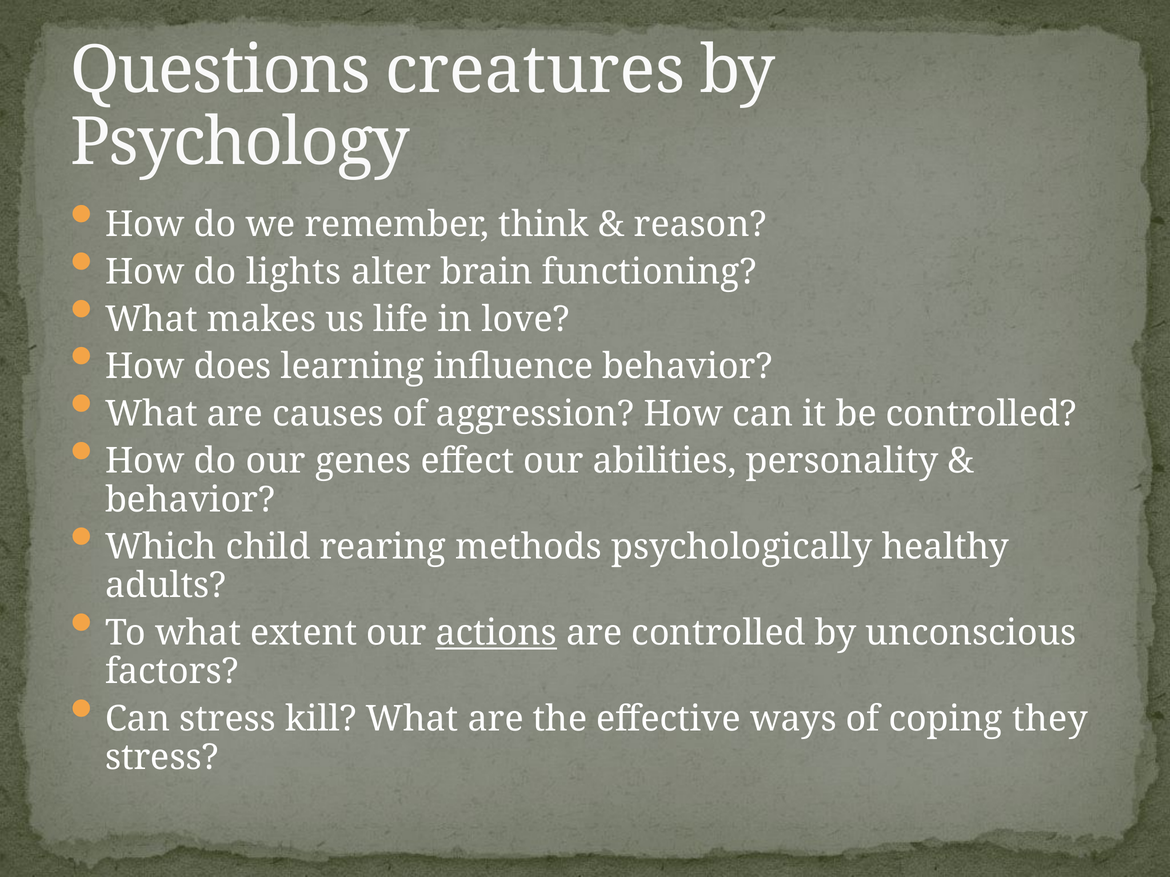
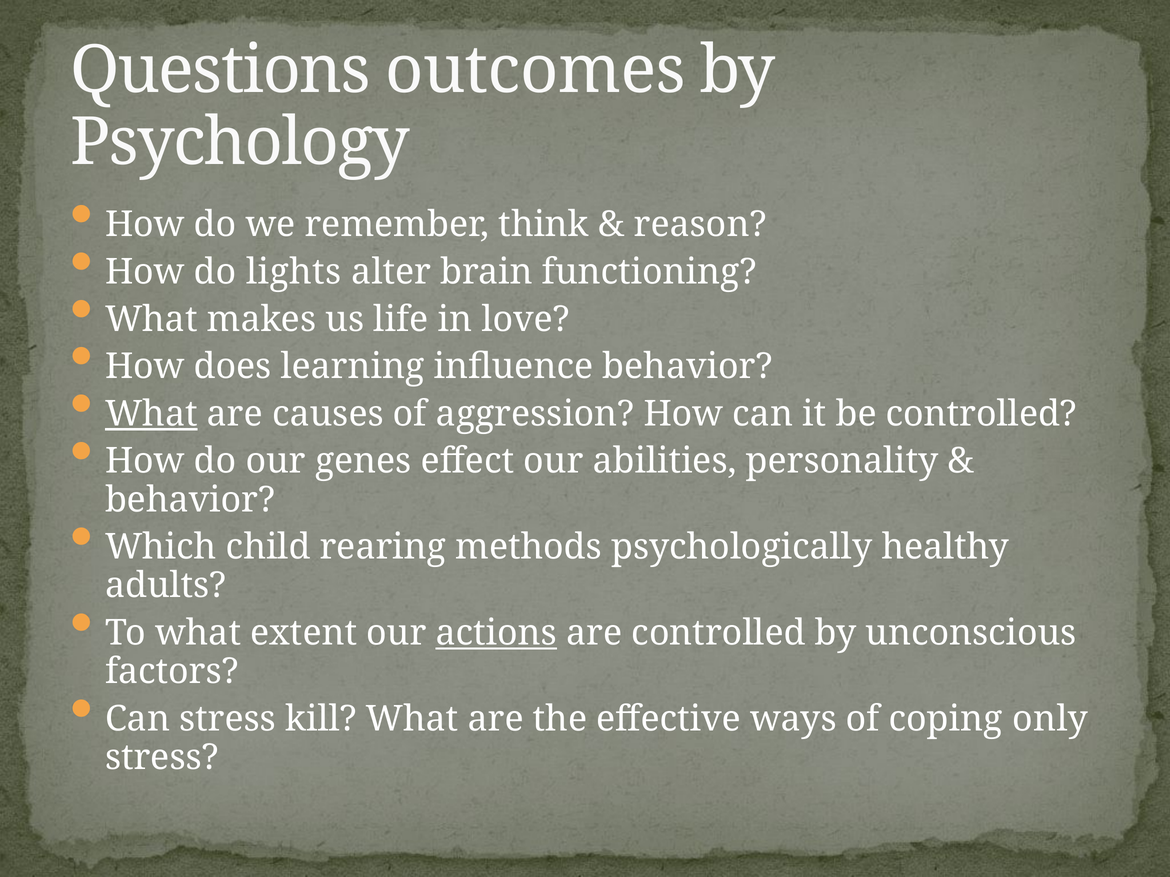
creatures: creatures -> outcomes
What at (151, 414) underline: none -> present
they: they -> only
